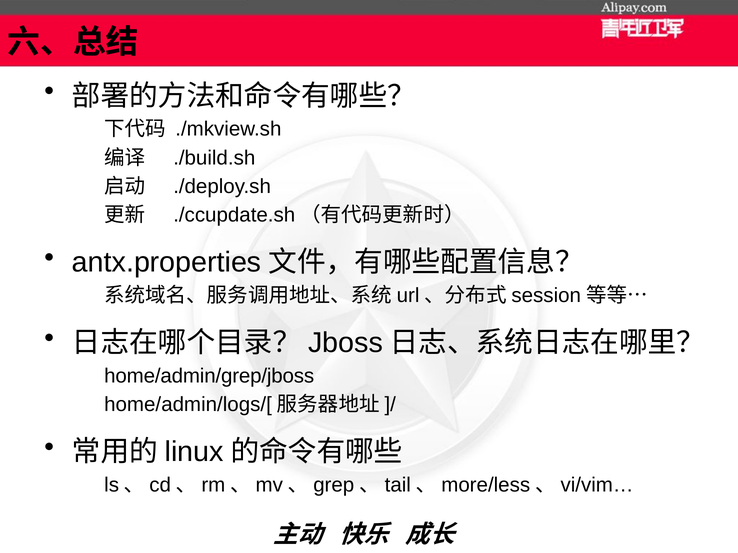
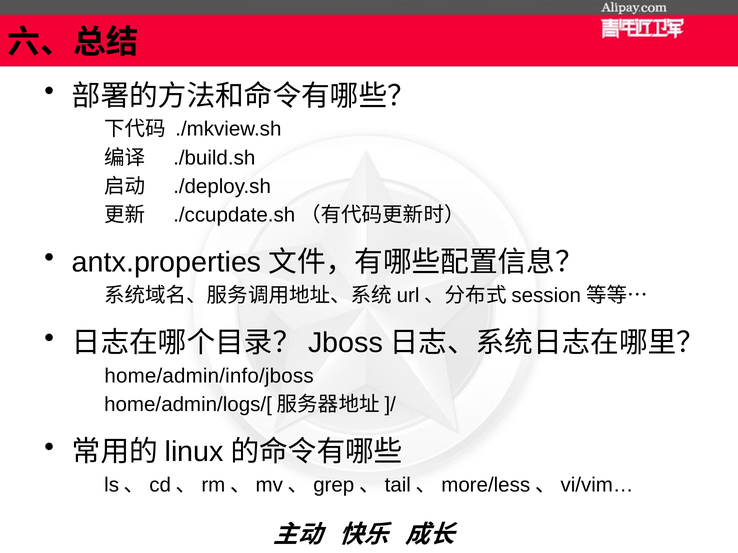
home/admin/grep/jboss: home/admin/grep/jboss -> home/admin/info/jboss
